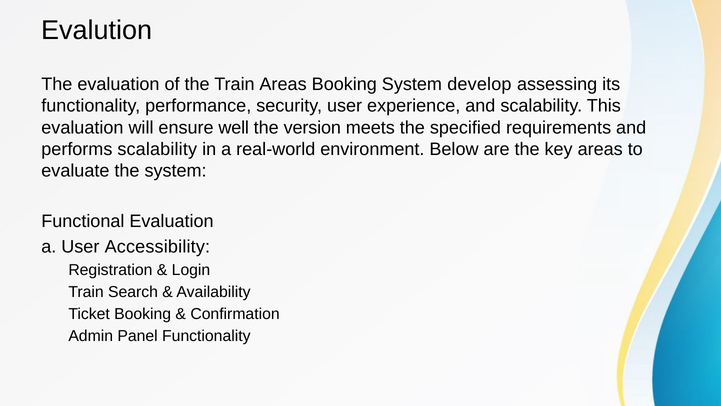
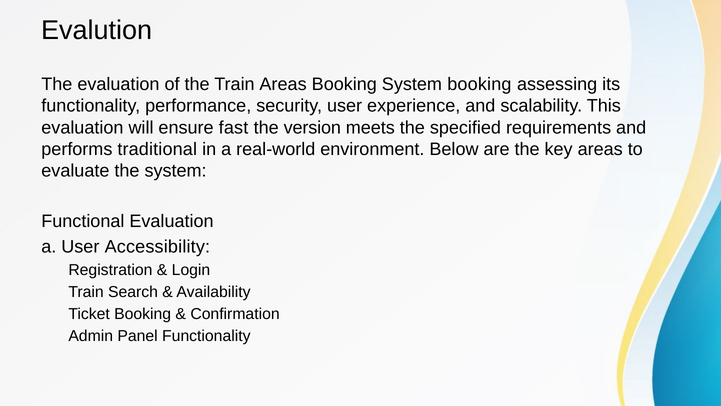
System develop: develop -> booking
well: well -> fast
performs scalability: scalability -> traditional
